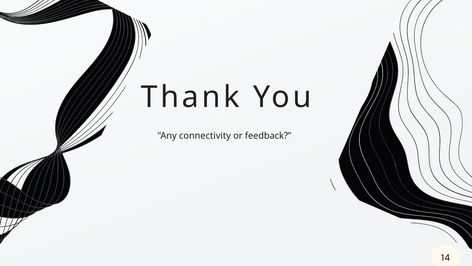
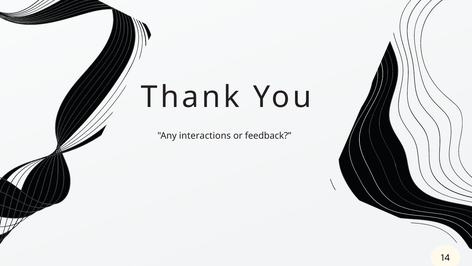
connectivity: connectivity -> interactions
